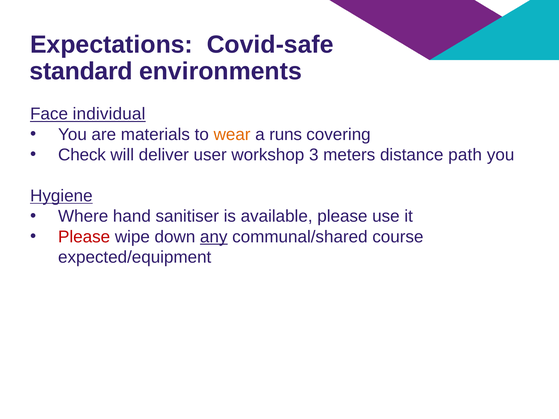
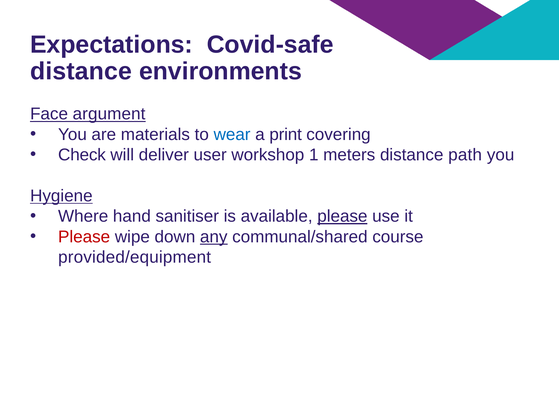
standard at (81, 71): standard -> distance
individual: individual -> argument
wear colour: orange -> blue
runs: runs -> print
3: 3 -> 1
please at (342, 216) underline: none -> present
expected/equipment: expected/equipment -> provided/equipment
